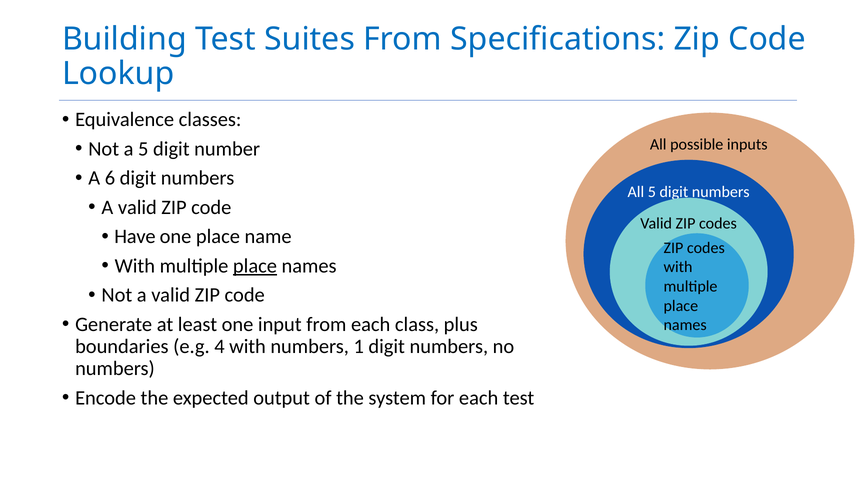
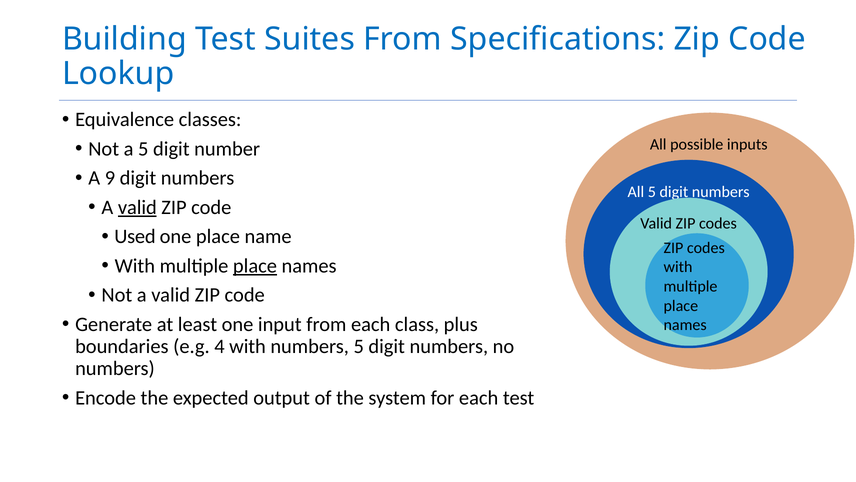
6: 6 -> 9
valid at (137, 207) underline: none -> present
Have: Have -> Used
numbers 1: 1 -> 5
